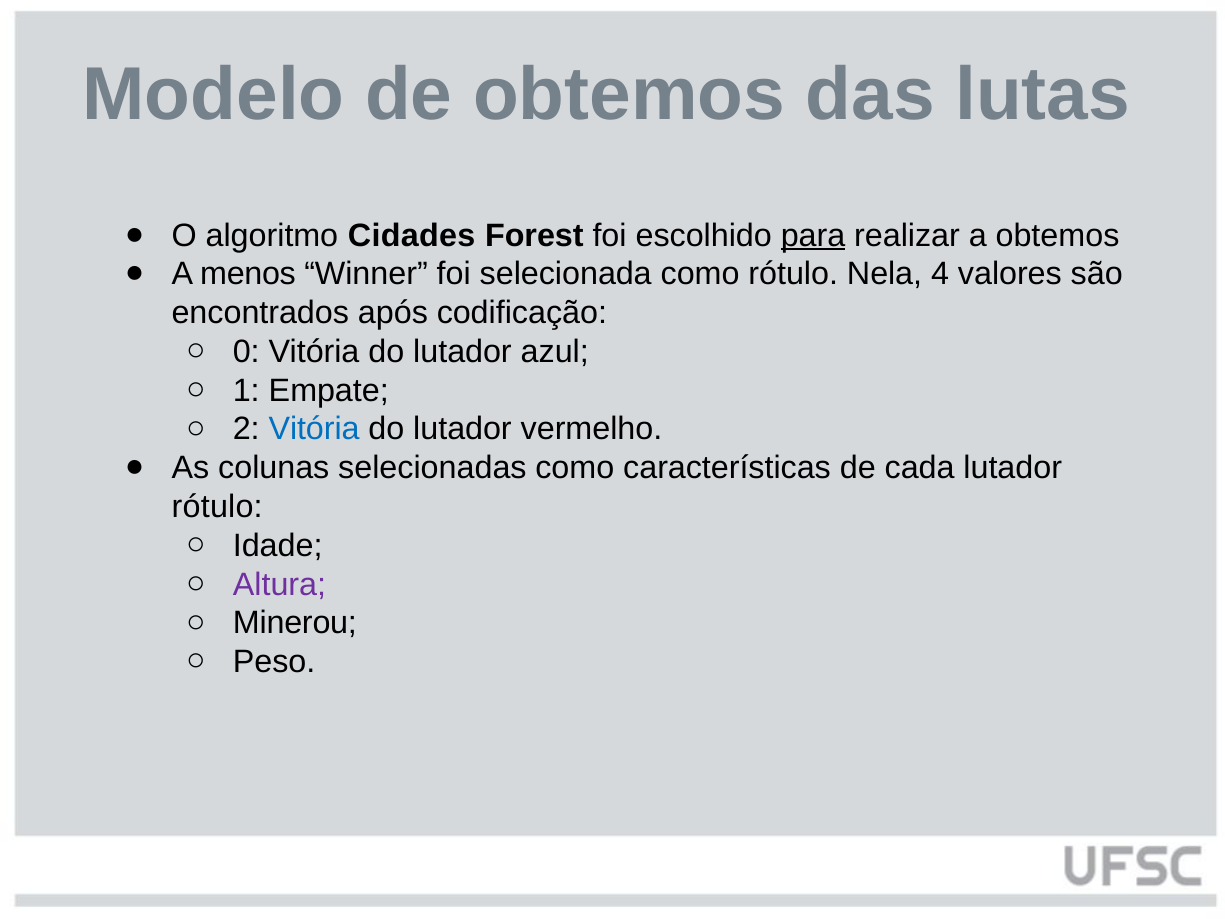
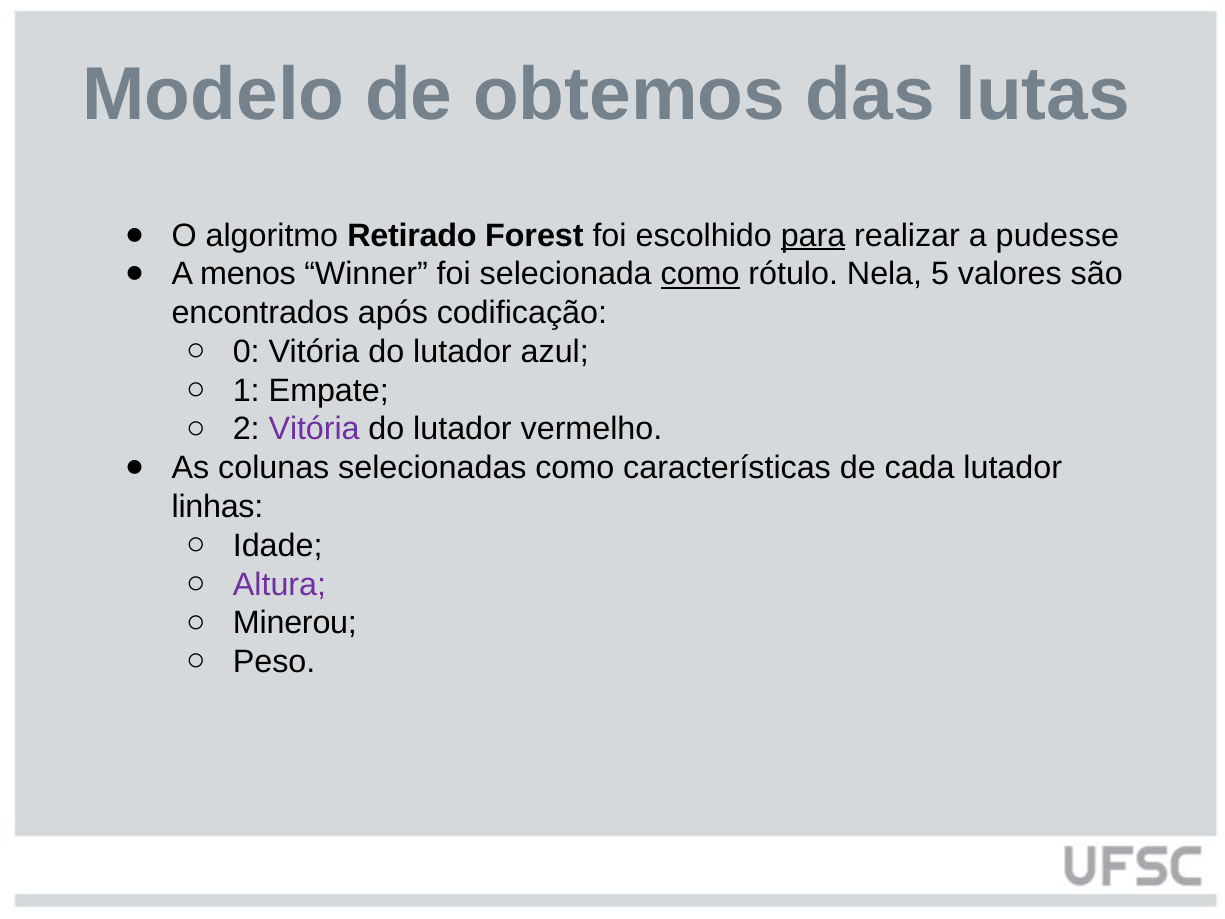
Cidades: Cidades -> Retirado
a obtemos: obtemos -> pudesse
como at (700, 274) underline: none -> present
4: 4 -> 5
Vitória at (314, 429) colour: blue -> purple
rótulo at (217, 507): rótulo -> linhas
